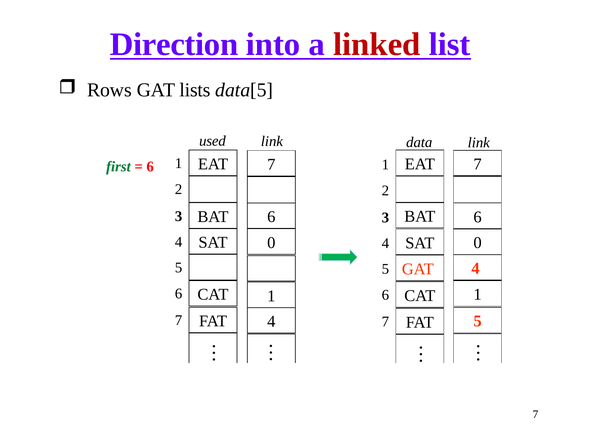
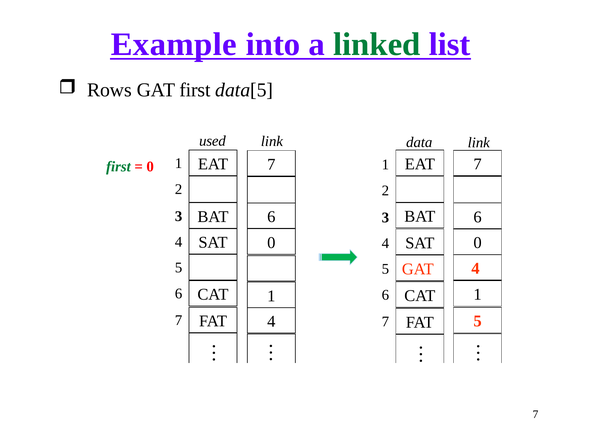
Direction: Direction -> Example
linked colour: red -> green
GAT lists: lists -> first
6 at (150, 167): 6 -> 0
